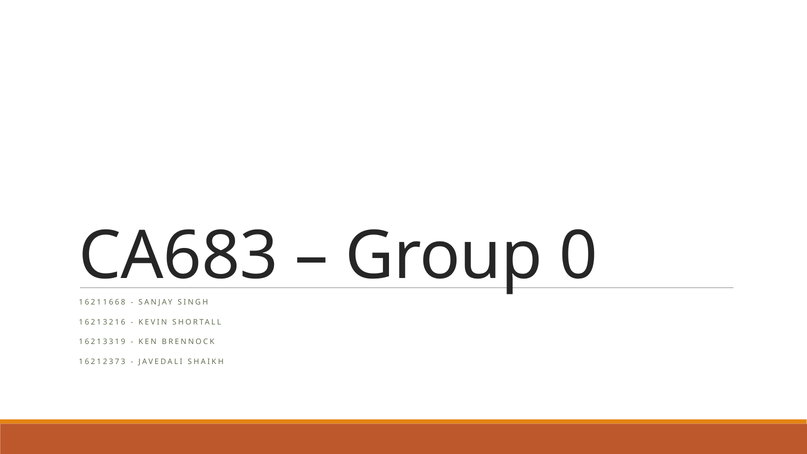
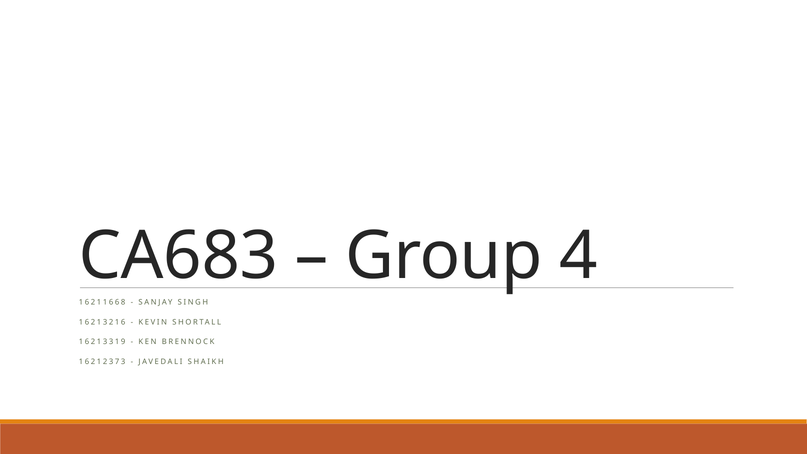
0: 0 -> 4
